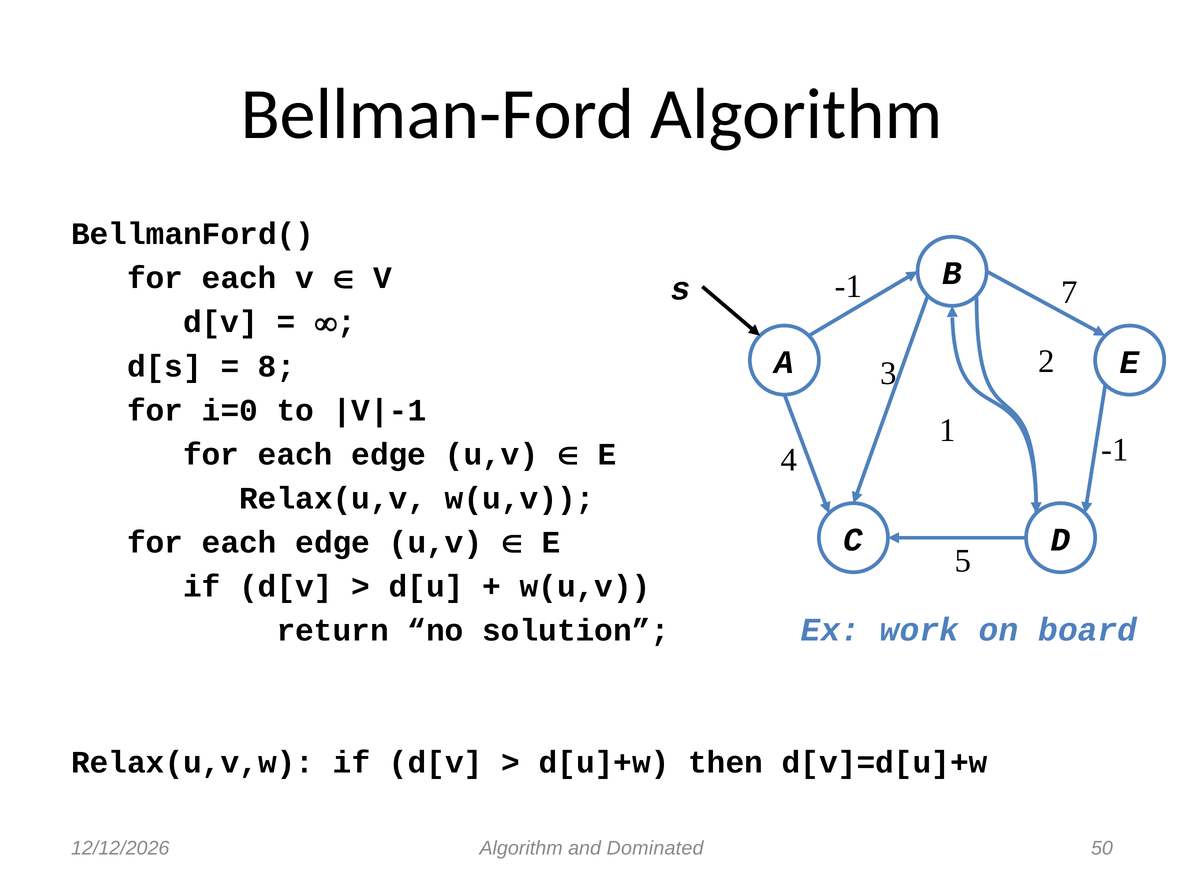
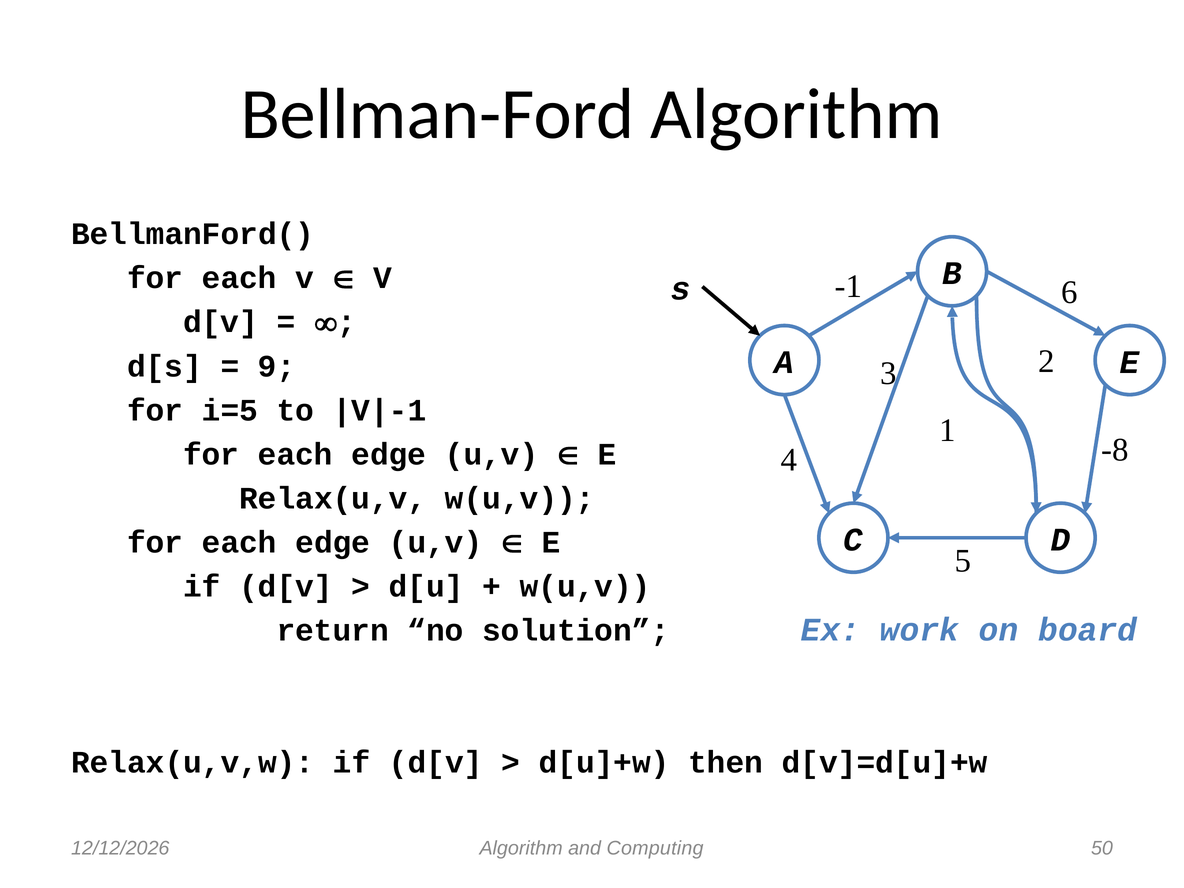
7: 7 -> 6
8: 8 -> 9
i=0: i=0 -> i=5
-1 at (1115, 450): -1 -> -8
Dominated: Dominated -> Computing
